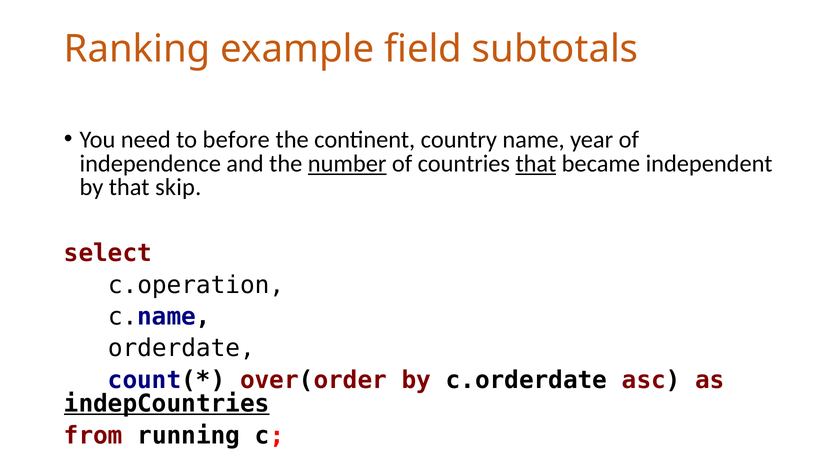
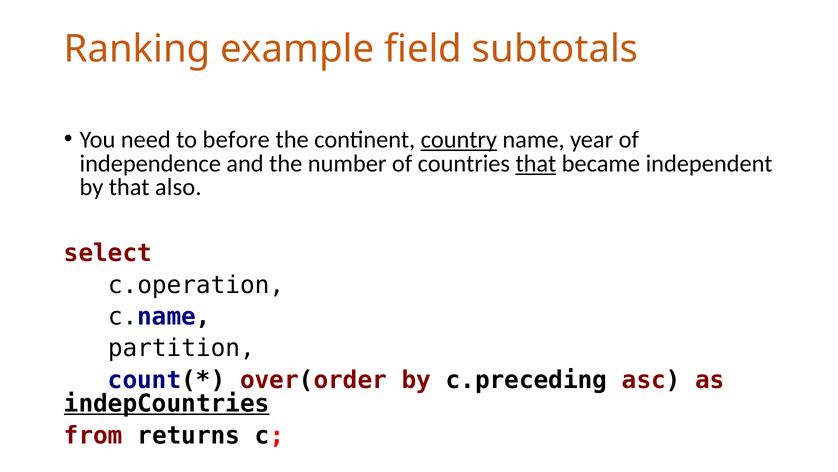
country underline: none -> present
number underline: present -> none
skip: skip -> also
orderdate: orderdate -> partition
c.orderdate: c.orderdate -> c.preceding
running: running -> returns
